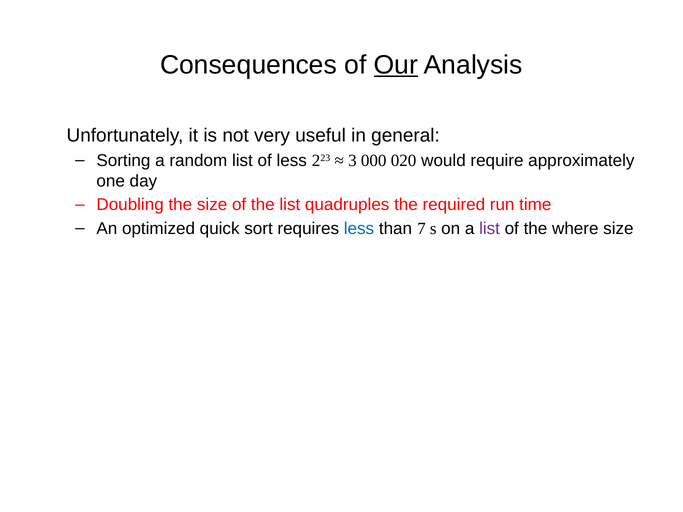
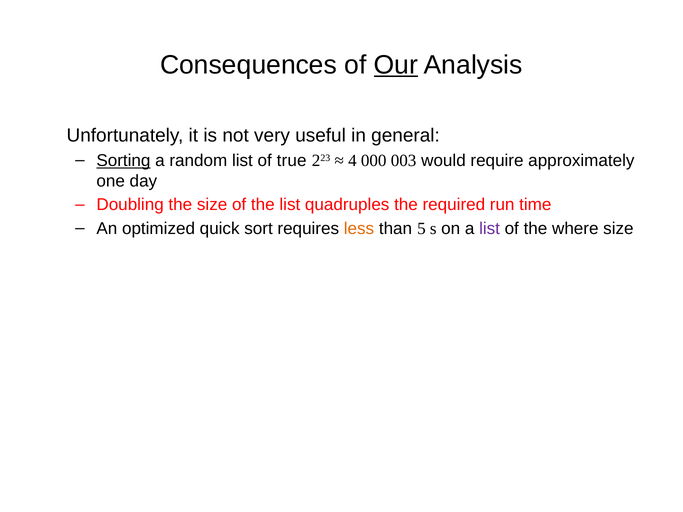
Sorting underline: none -> present
of less: less -> true
3: 3 -> 4
020: 020 -> 003
less at (359, 229) colour: blue -> orange
7: 7 -> 5
